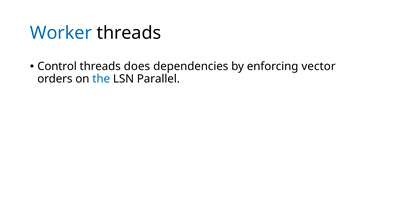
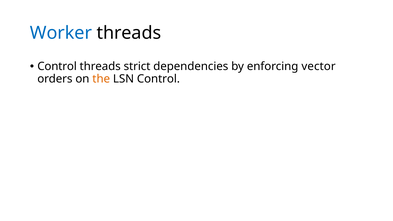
does: does -> strict
the colour: blue -> orange
LSN Parallel: Parallel -> Control
